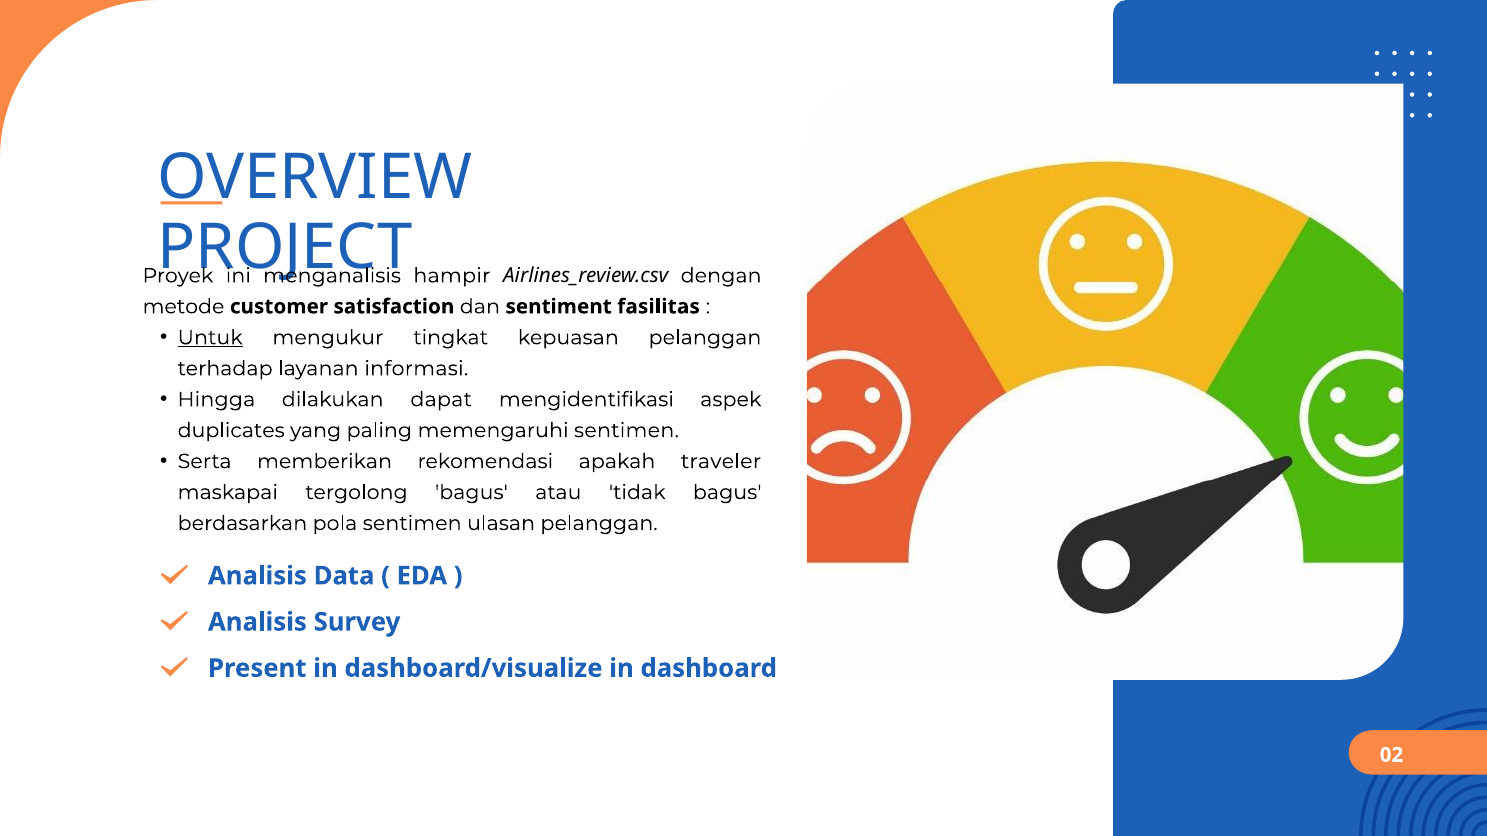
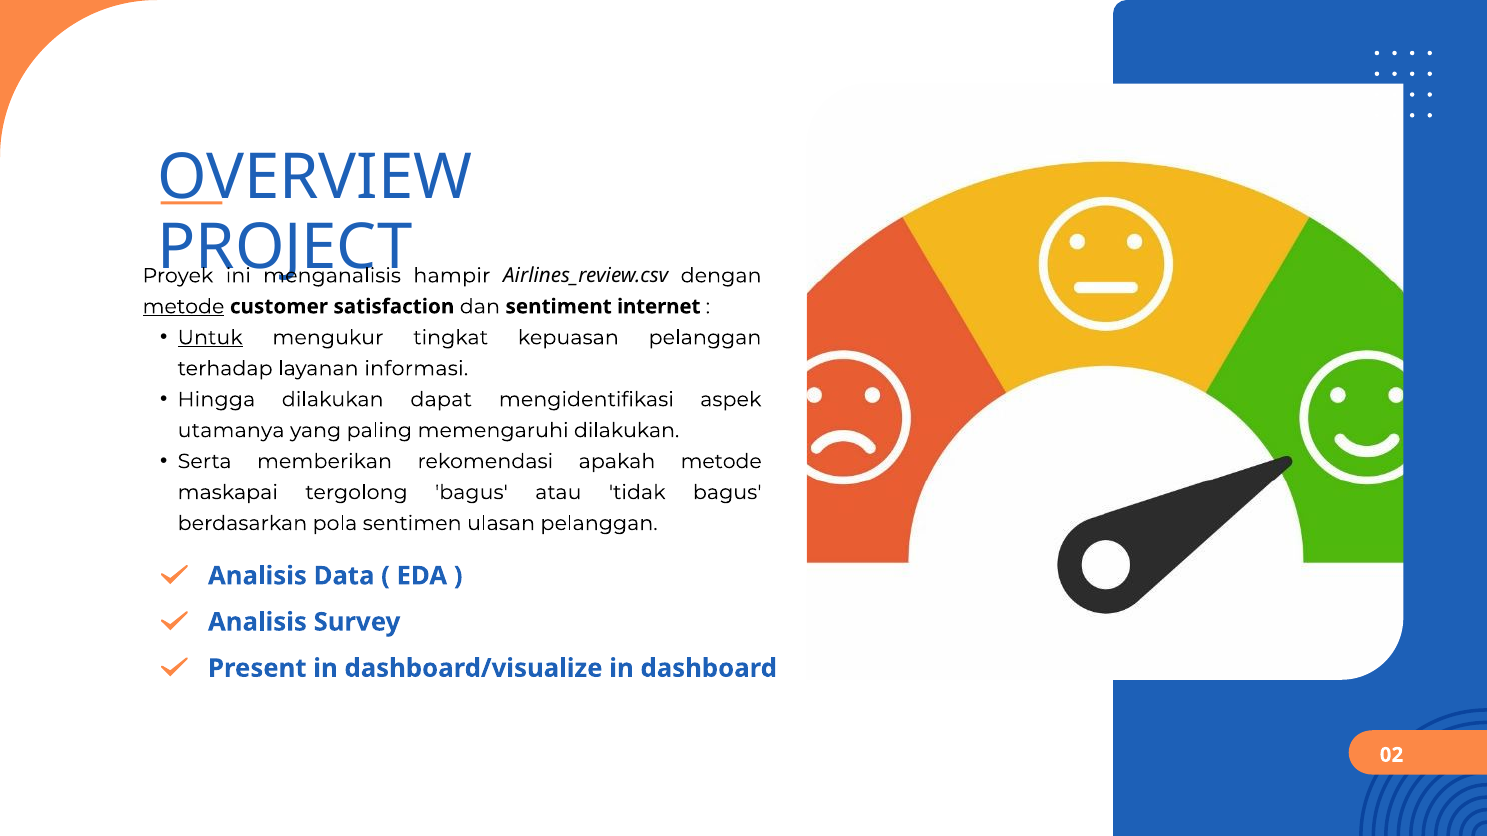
metode at (183, 307) underline: none -> present
fasilitas: fasilitas -> internet
duplicates: duplicates -> utamanya
memengaruhi sentimen: sentimen -> dilakukan
apakah traveler: traveler -> metode
